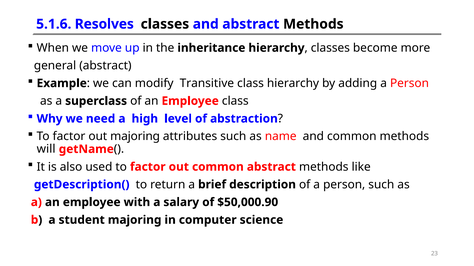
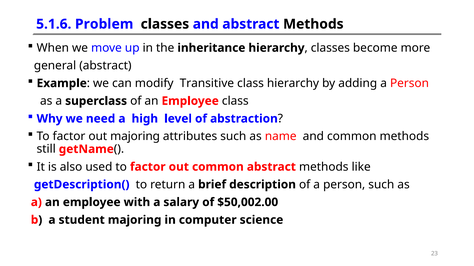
Resolves: Resolves -> Problem
will: will -> still
$50,000.90: $50,000.90 -> $50,002.00
